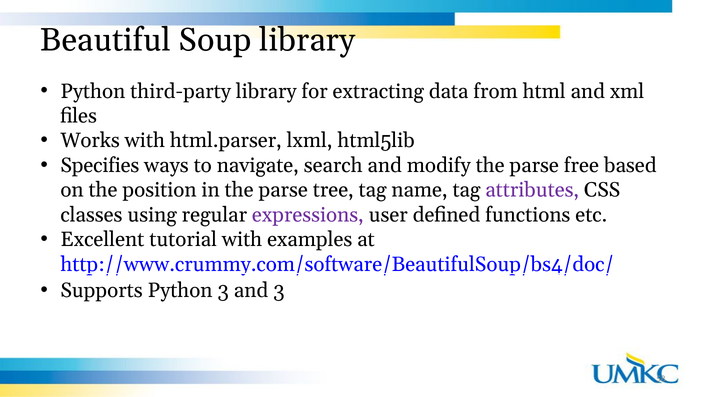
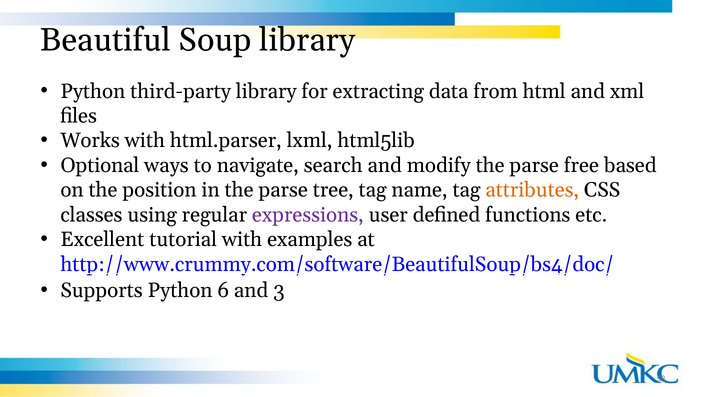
Specifies: Specifies -> Optional
attributes colour: purple -> orange
Python 3: 3 -> 6
